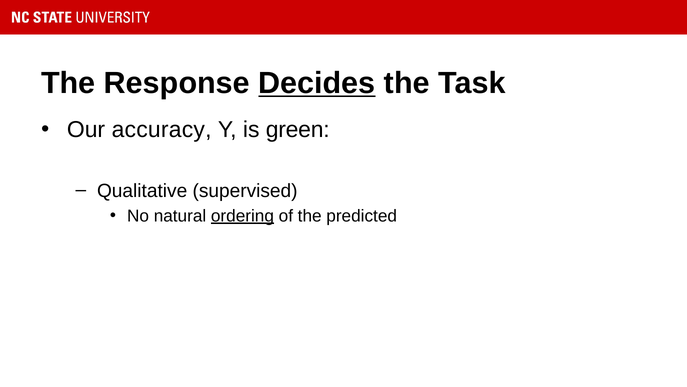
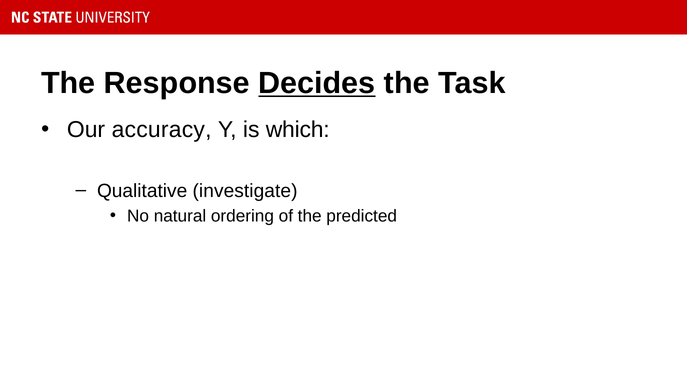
green: green -> which
supervised: supervised -> investigate
ordering underline: present -> none
